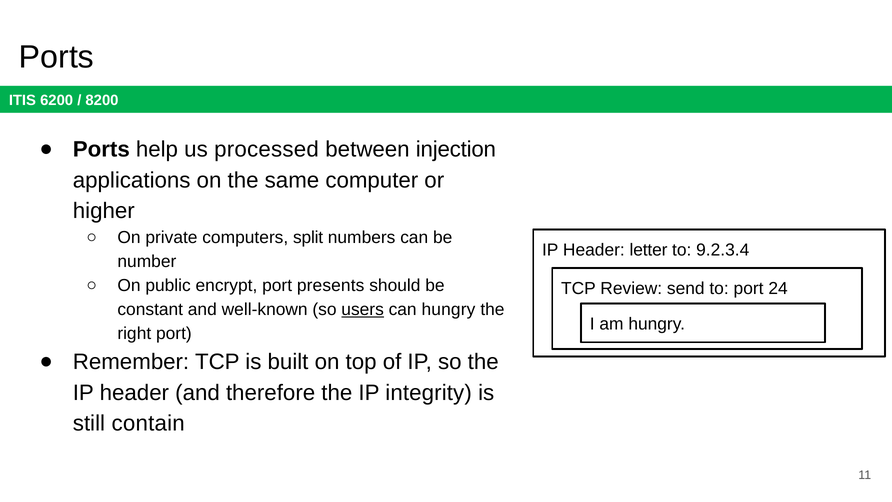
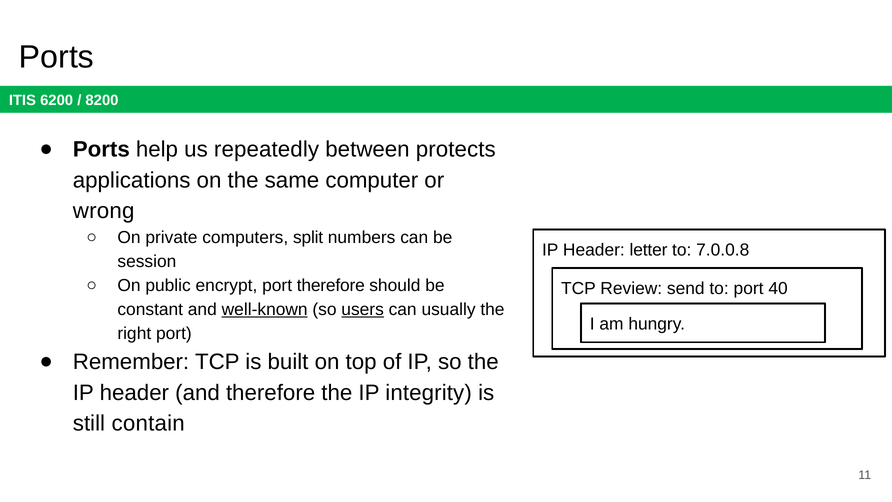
processed: processed -> repeatedly
injection: injection -> protects
higher: higher -> wrong
9.2.3.4: 9.2.3.4 -> 7.0.0.8
number: number -> session
port presents: presents -> therefore
24: 24 -> 40
well-known underline: none -> present
can hungry: hungry -> usually
